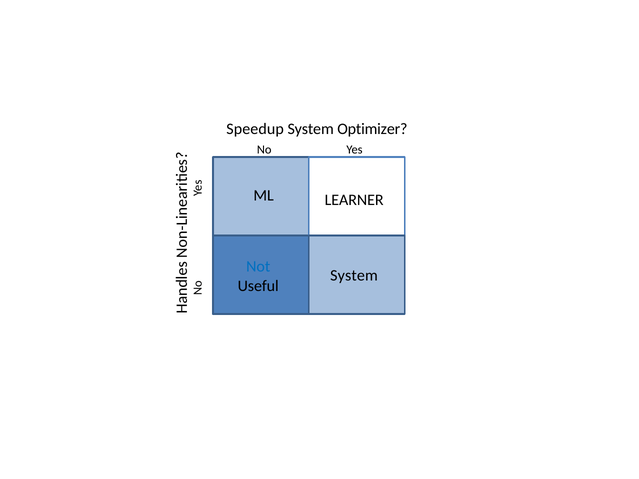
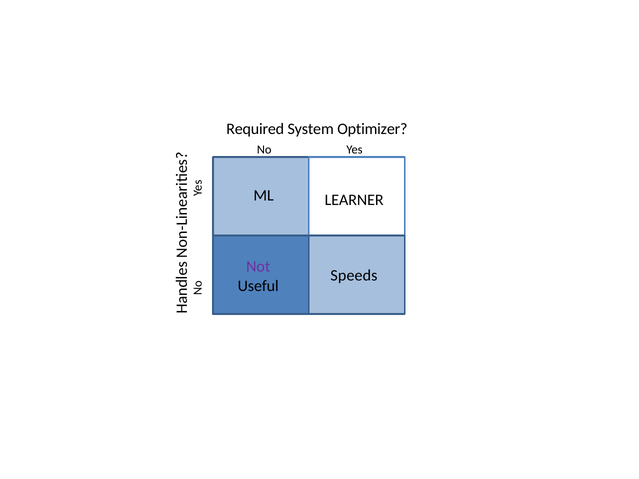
Speedup: Speedup -> Required
Not colour: blue -> purple
System at (354, 276): System -> Speeds
